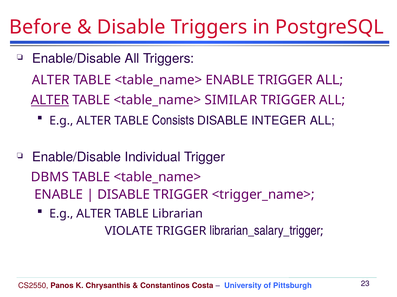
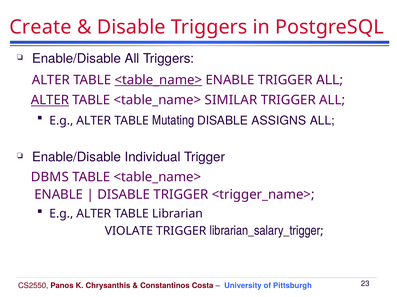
Before: Before -> Create
<table_name> at (158, 80) underline: none -> present
Consists: Consists -> Mutating
INTEGER: INTEGER -> ASSIGNS
